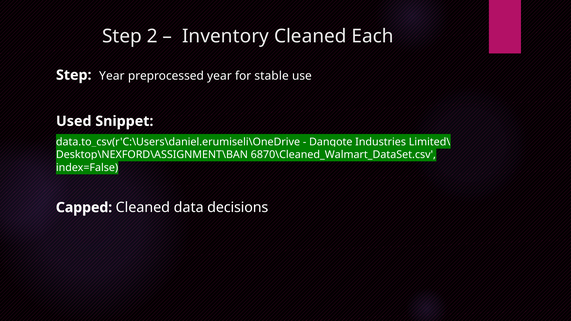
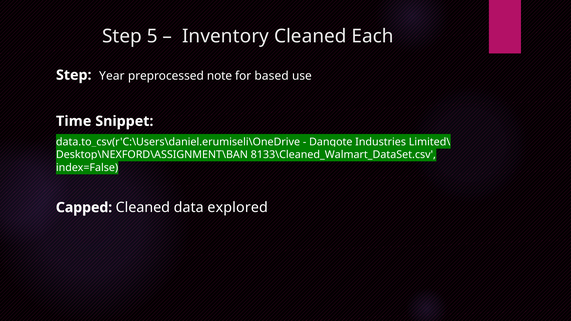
2: 2 -> 5
preprocessed year: year -> note
stable: stable -> based
Used: Used -> Time
6870\Cleaned_Walmart_DataSet.csv: 6870\Cleaned_Walmart_DataSet.csv -> 8133\Cleaned_Walmart_DataSet.csv
decisions: decisions -> explored
